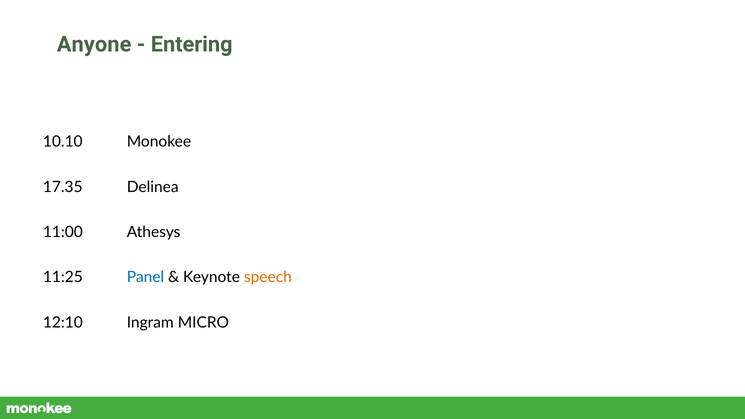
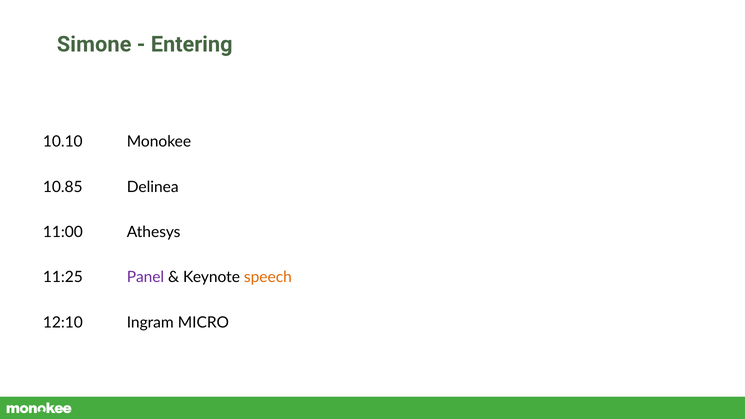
Anyone: Anyone -> Simone
17.35: 17.35 -> 10.85
Panel colour: blue -> purple
